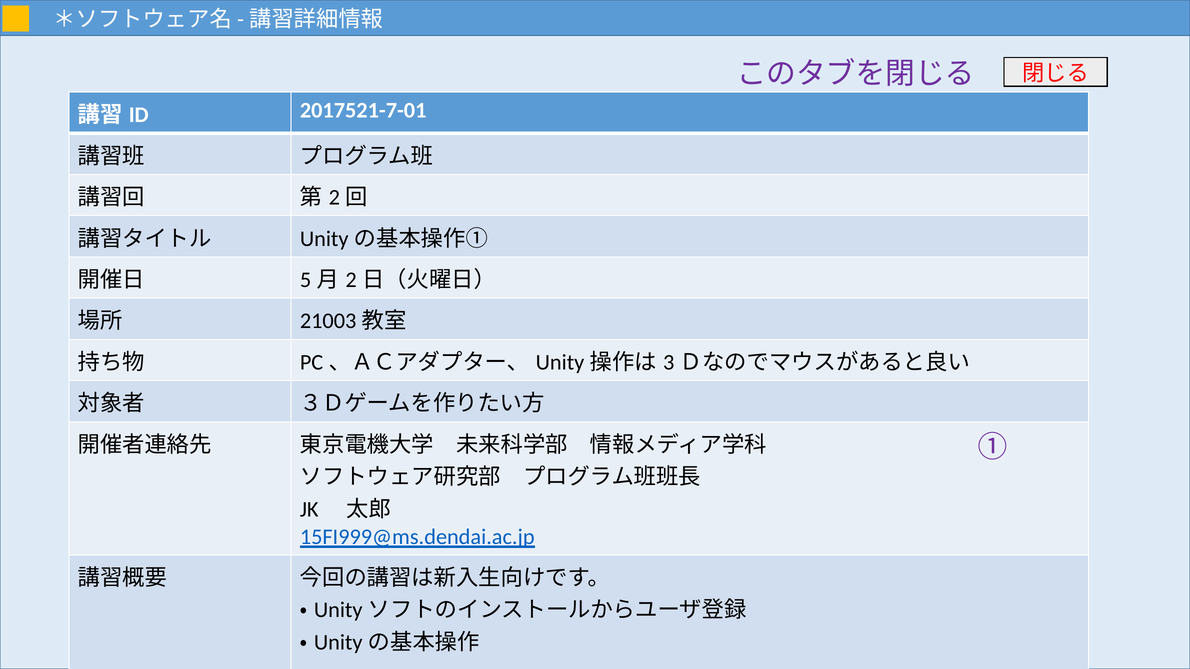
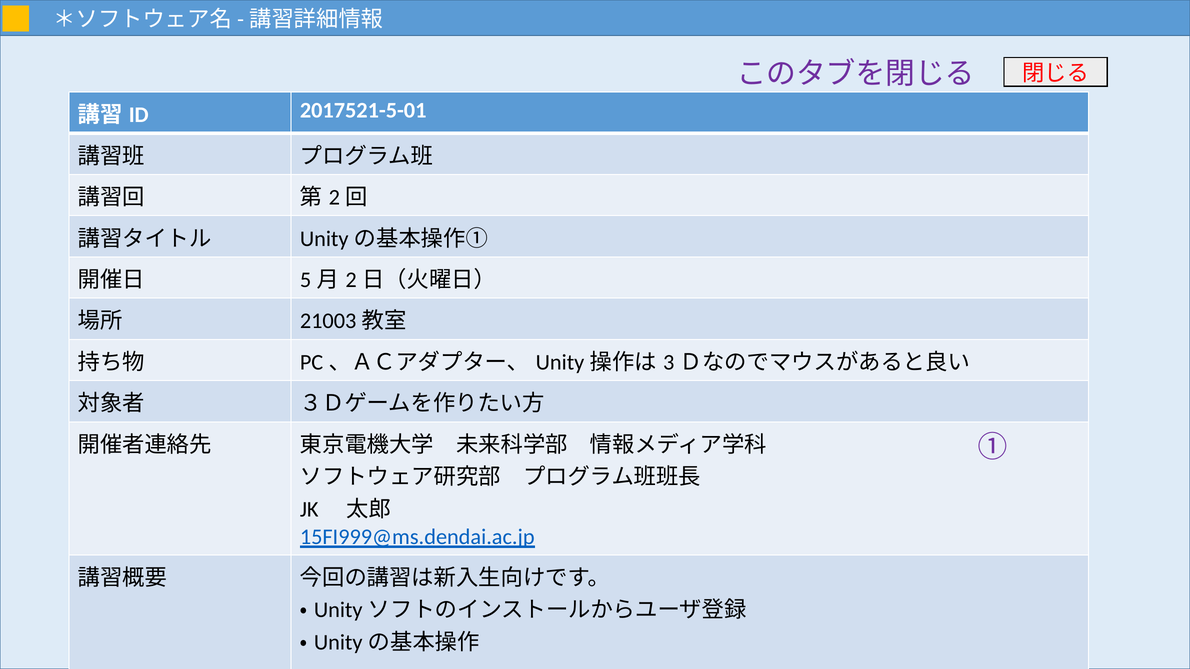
2017521-7-01: 2017521-7-01 -> 2017521-5-01
